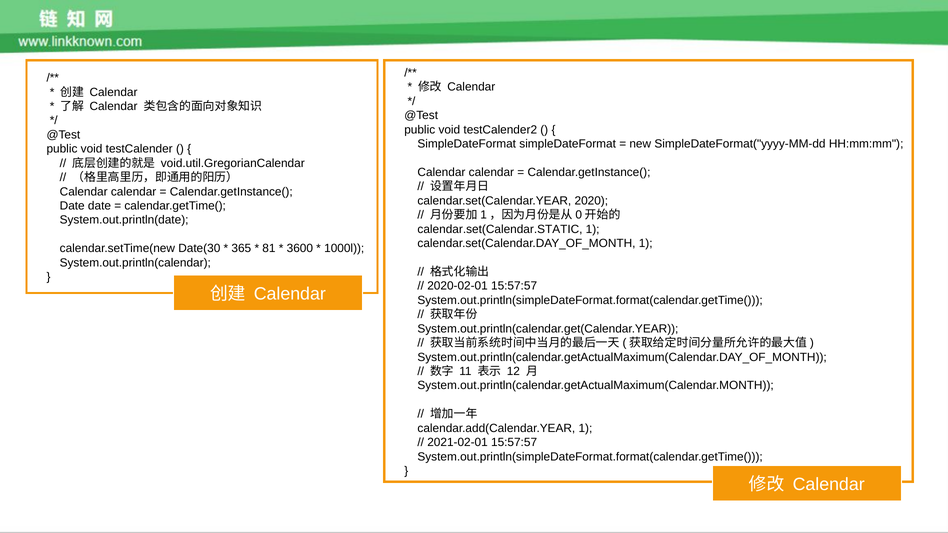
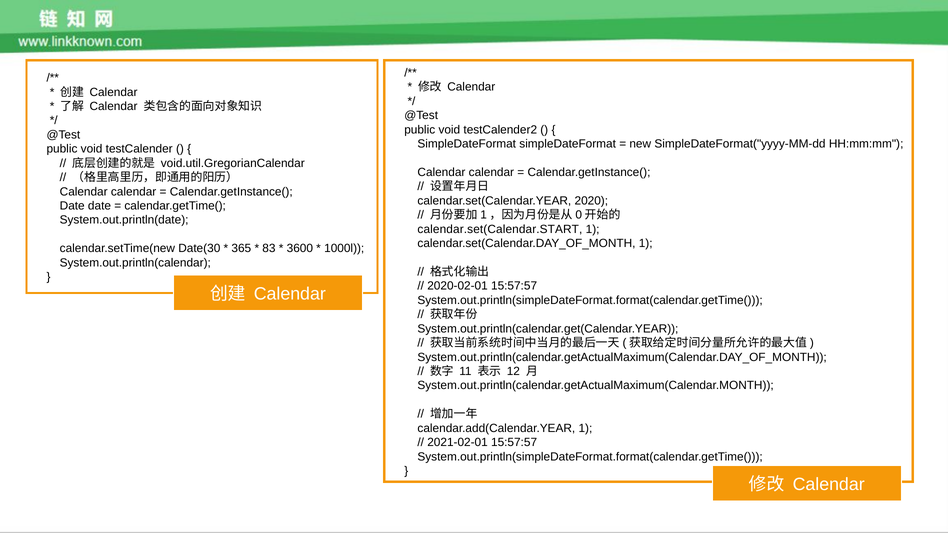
calendar.set(Calendar.STATIC: calendar.set(Calendar.STATIC -> calendar.set(Calendar.START
81: 81 -> 83
